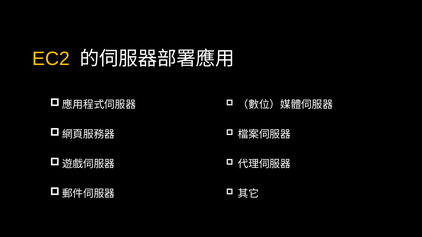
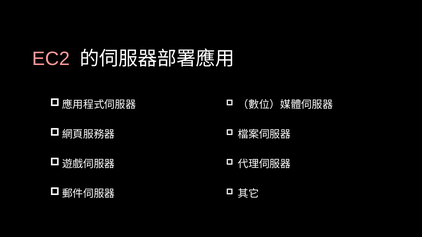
EC2 colour: yellow -> pink
